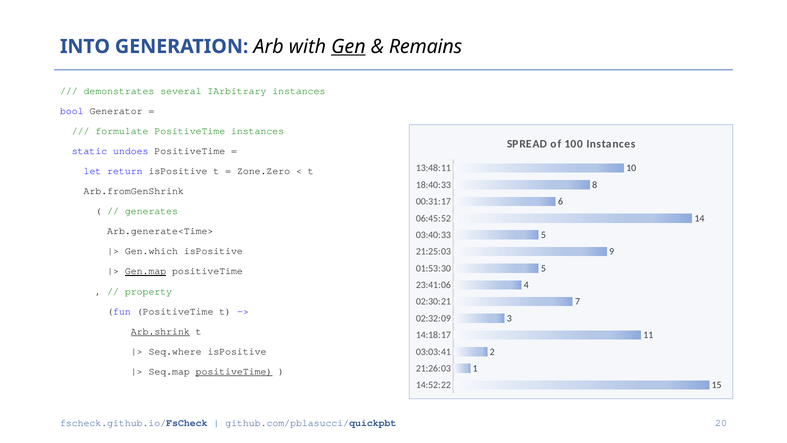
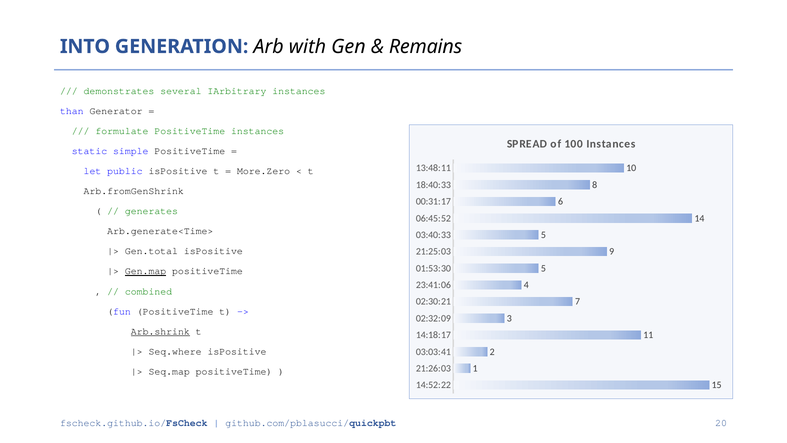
Gen underline: present -> none
bool: bool -> than
undoes: undoes -> simple
return: return -> public
Zone.Zero: Zone.Zero -> More.Zero
Gen.which: Gen.which -> Gen.total
property: property -> combined
positiveTime at (234, 371) underline: present -> none
